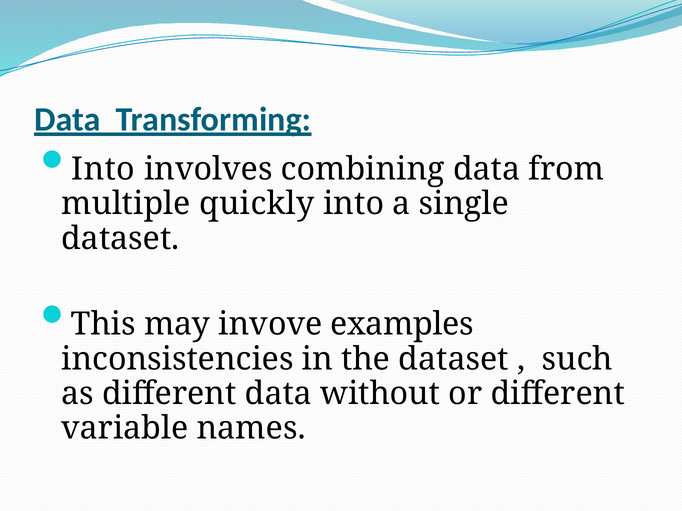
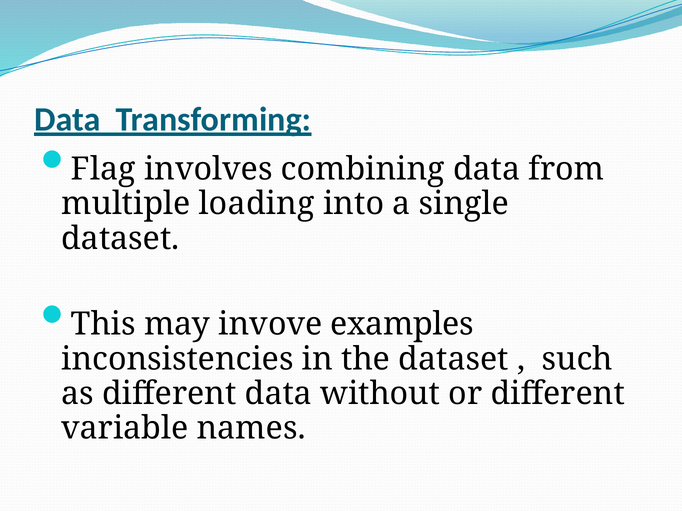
Into at (103, 169): Into -> Flag
quickly: quickly -> loading
